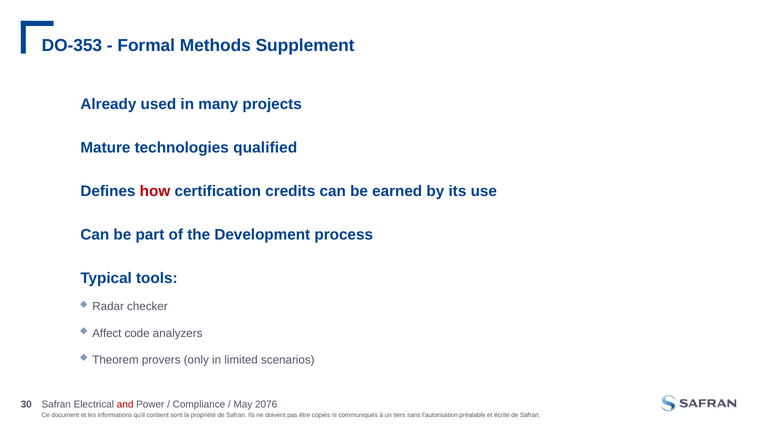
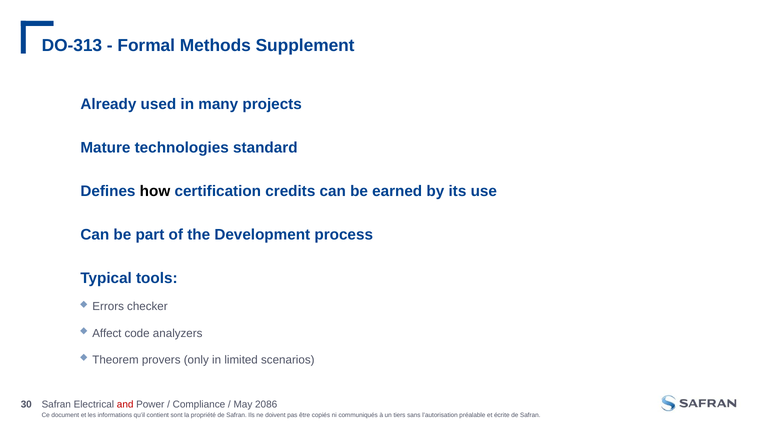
DO-353: DO-353 -> DO-313
qualified: qualified -> standard
how colour: red -> black
Radar: Radar -> Errors
2076: 2076 -> 2086
